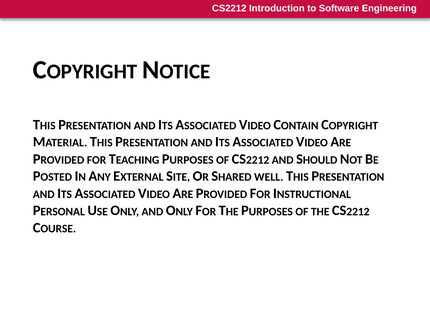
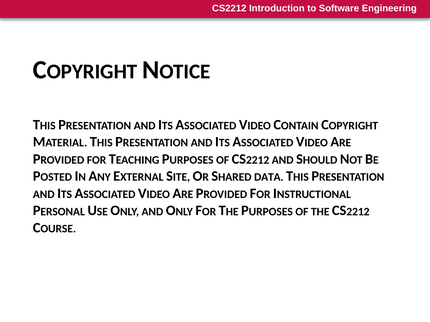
WELL: WELL -> DATA
